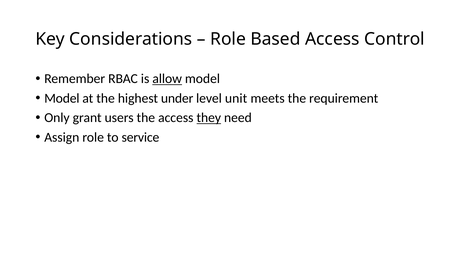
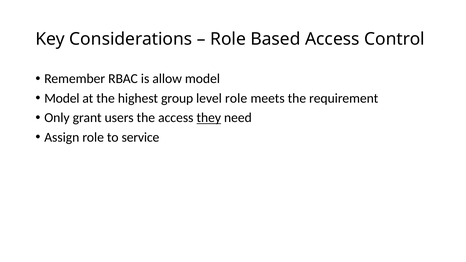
allow underline: present -> none
under: under -> group
level unit: unit -> role
